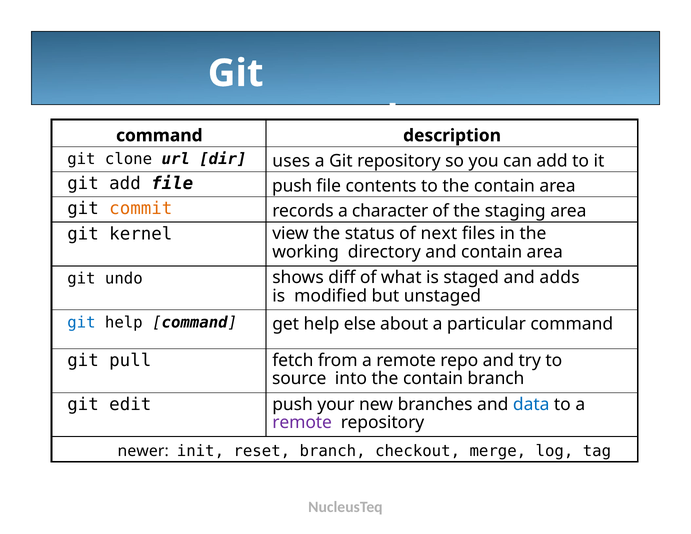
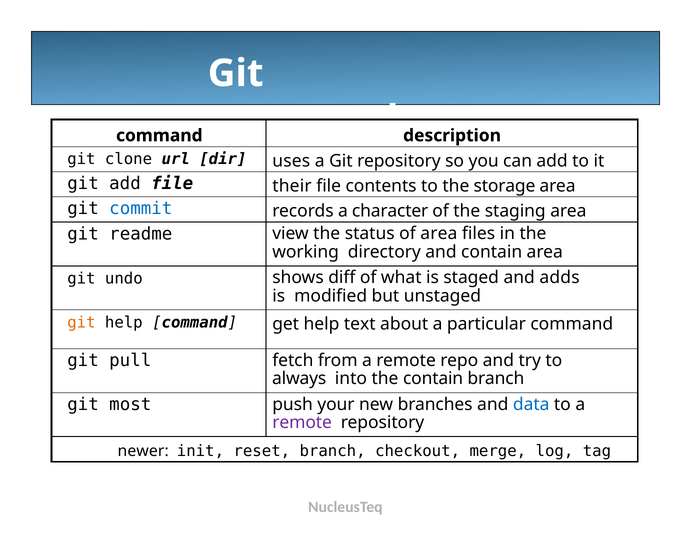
file push: push -> their
to the contain: contain -> storage
commit colour: orange -> blue
kernel: kernel -> readme
of next: next -> area
git at (81, 322) colour: blue -> orange
else: else -> text
source: source -> always
edit: edit -> most
